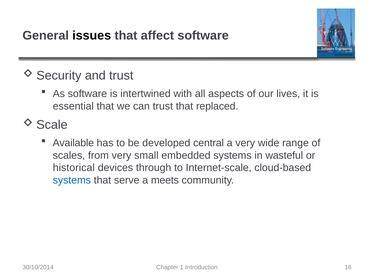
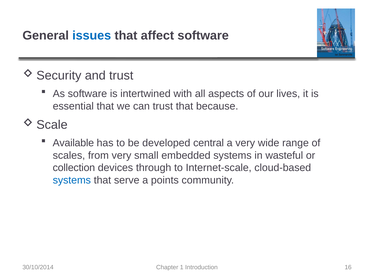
issues colour: black -> blue
replaced: replaced -> because
historical: historical -> collection
meets: meets -> points
